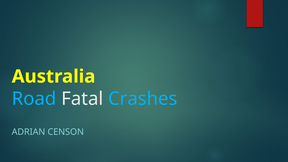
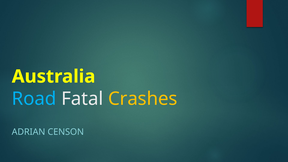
Crashes colour: light blue -> yellow
